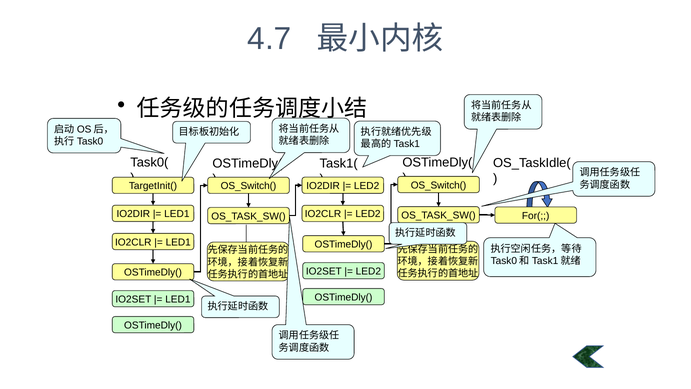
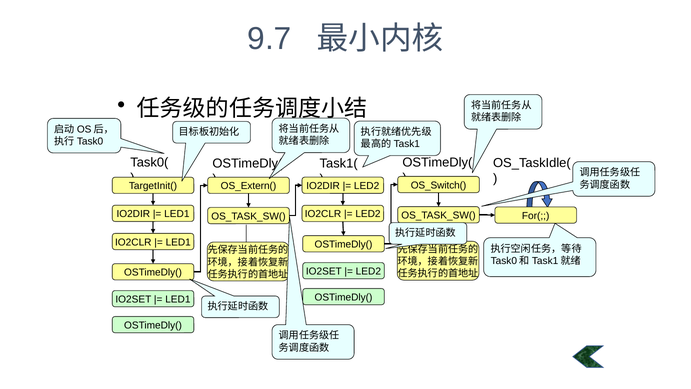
4.7: 4.7 -> 9.7
OS_Switch( at (249, 186): OS_Switch( -> OS_Extern(
